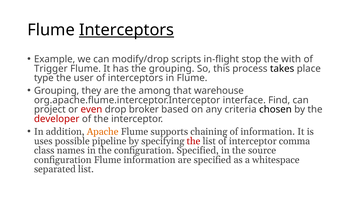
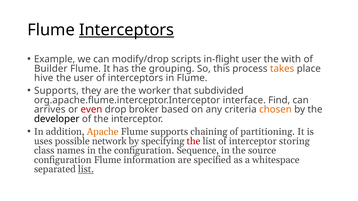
in-flight stop: stop -> user
Trigger: Trigger -> Builder
takes colour: black -> orange
type: type -> hive
Grouping at (57, 91): Grouping -> Supports
among: among -> worker
warehouse: warehouse -> subdivided
project: project -> arrives
chosen colour: black -> orange
developer colour: red -> black
of information: information -> partitioning
pipeline: pipeline -> network
comma: comma -> storing
configuration Specified: Specified -> Sequence
list at (86, 170) underline: none -> present
